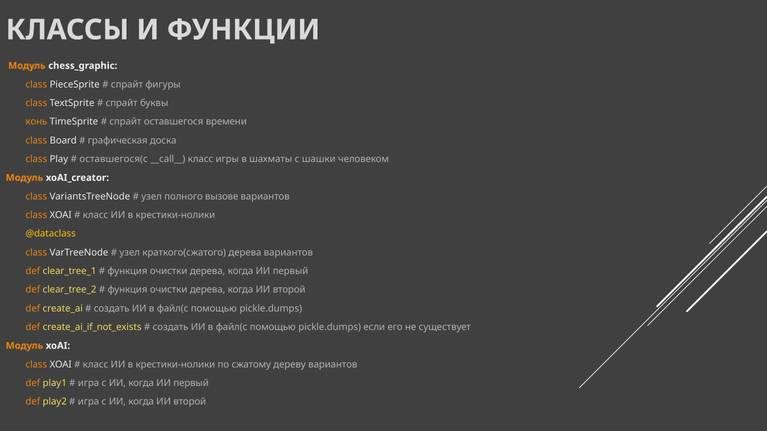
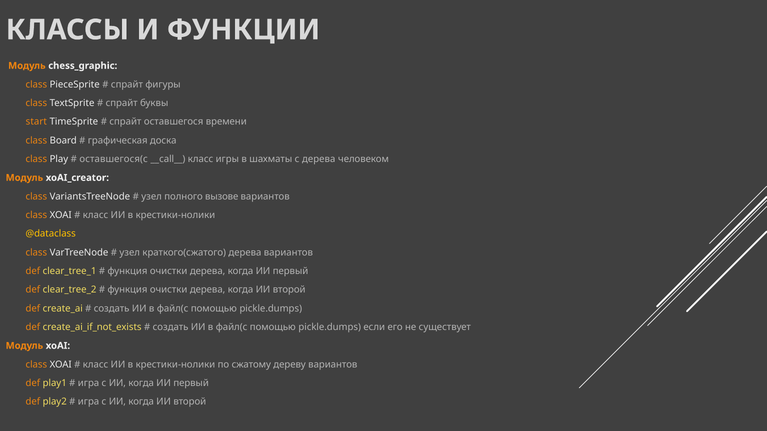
конь: конь -> start
с шашки: шашки -> дерева
